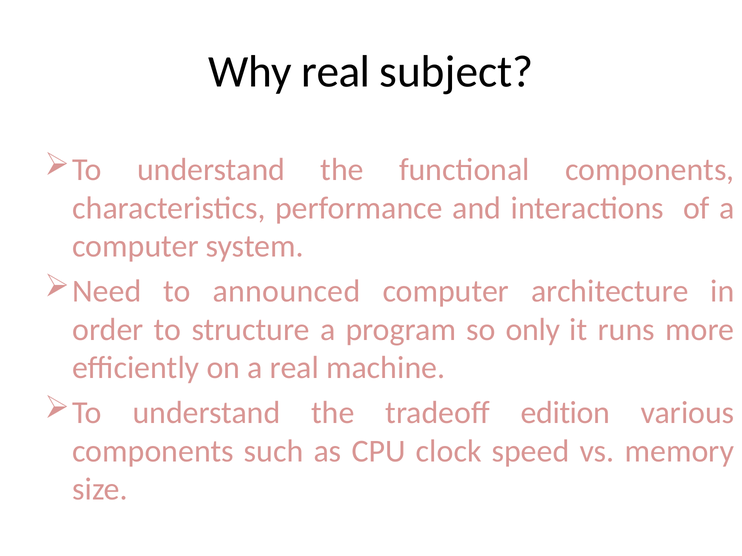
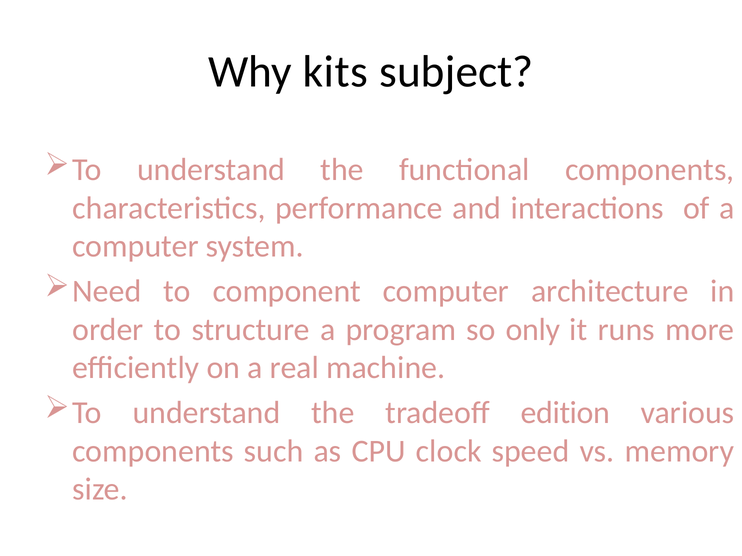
Why real: real -> kits
announced: announced -> component
